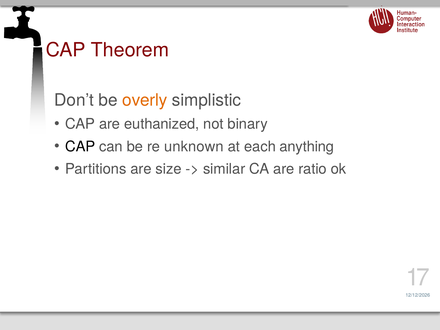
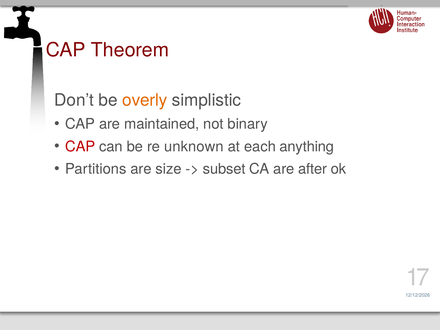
euthanized: euthanized -> maintained
CAP at (80, 147) colour: black -> red
similar: similar -> subset
ratio: ratio -> after
